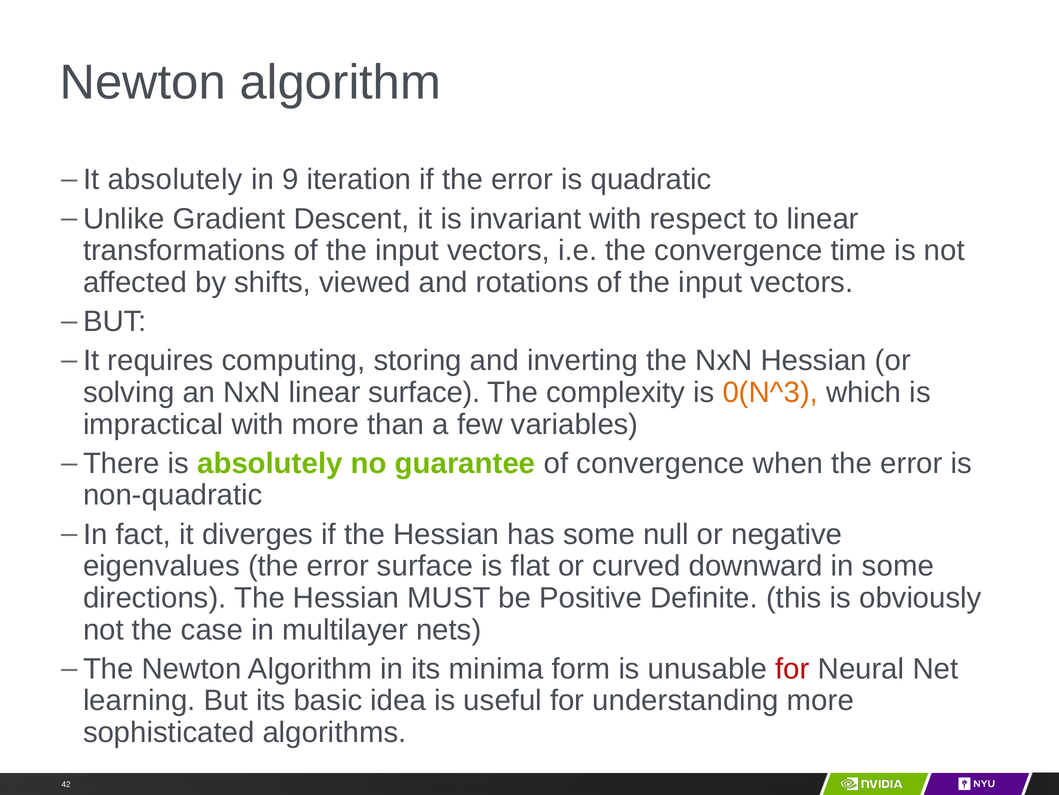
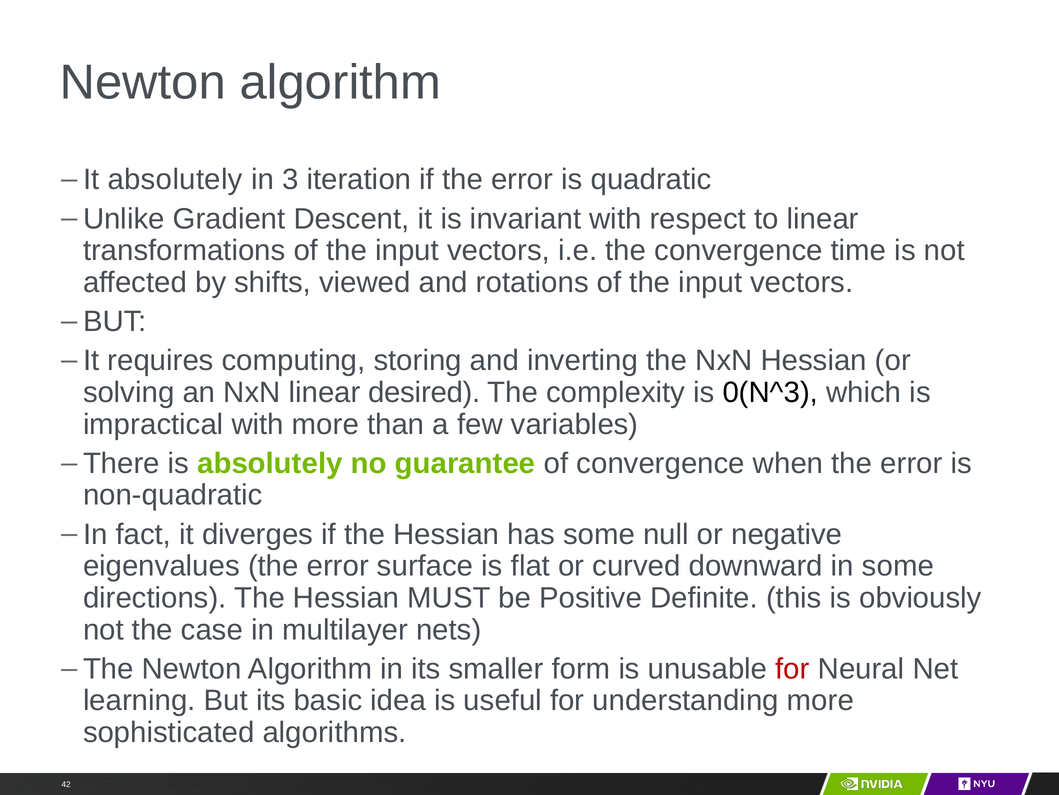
9: 9 -> 3
linear surface: surface -> desired
0(N^3 colour: orange -> black
minima: minima -> smaller
